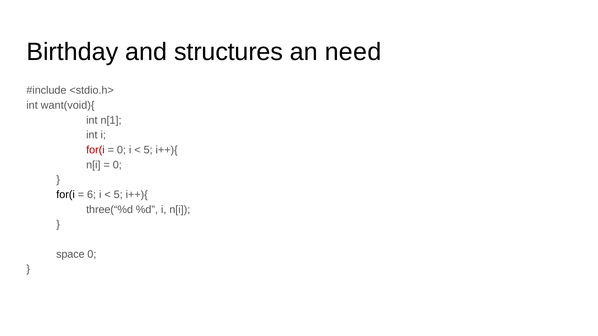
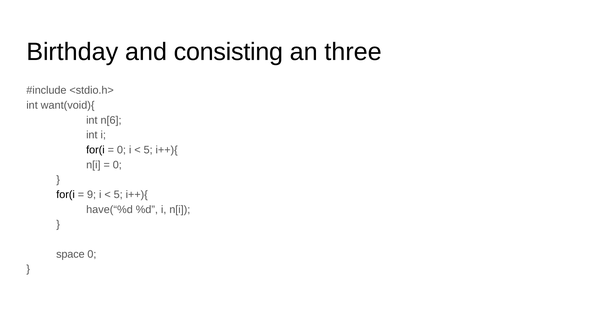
structures: structures -> consisting
need: need -> three
n[1: n[1 -> n[6
for(i at (95, 150) colour: red -> black
6: 6 -> 9
three(“%d: three(“%d -> have(“%d
